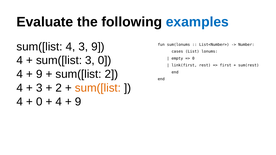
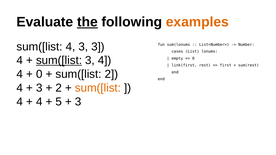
the underline: none -> present
examples colour: blue -> orange
3 9: 9 -> 3
sum([list at (59, 60) underline: none -> present
0 at (105, 60): 0 -> 4
9 at (39, 74): 9 -> 0
0 at (39, 102): 0 -> 4
4 at (59, 102): 4 -> 5
9 at (78, 102): 9 -> 3
